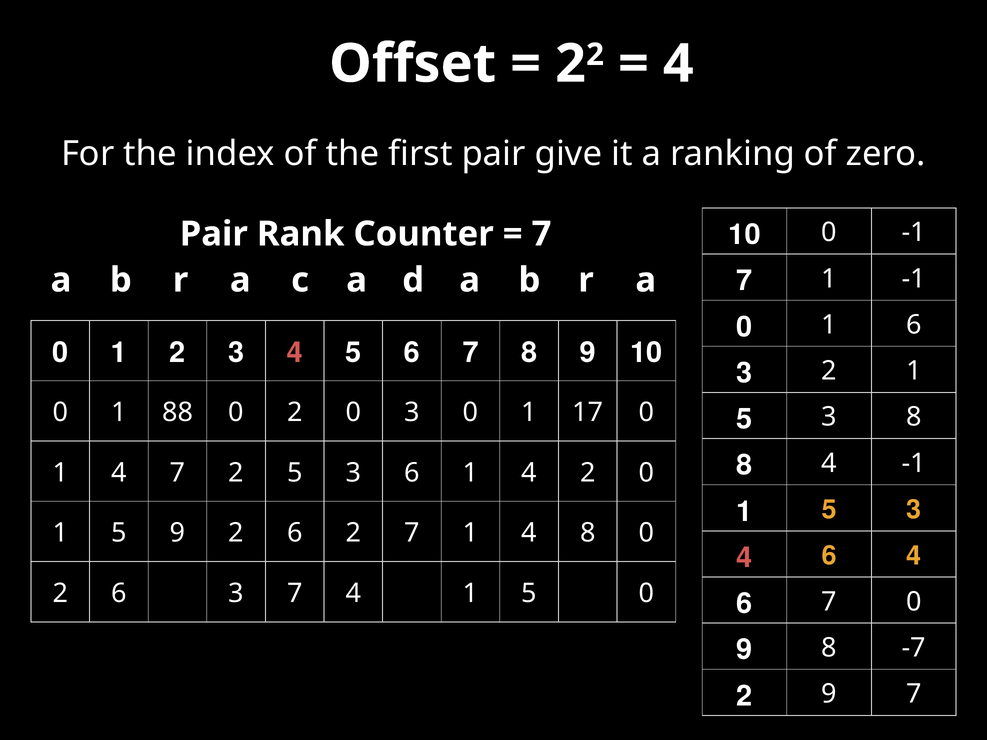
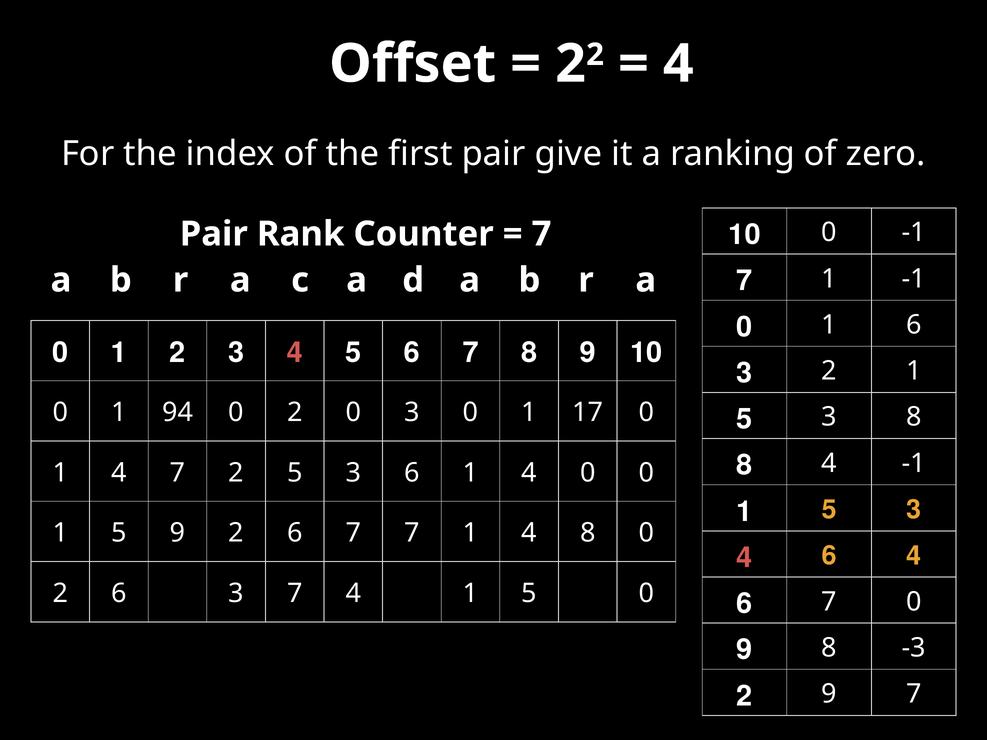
88: 88 -> 94
4 2: 2 -> 0
2 6 2: 2 -> 7
-7: -7 -> -3
